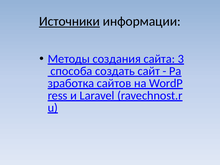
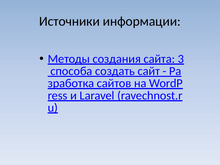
Источники underline: present -> none
